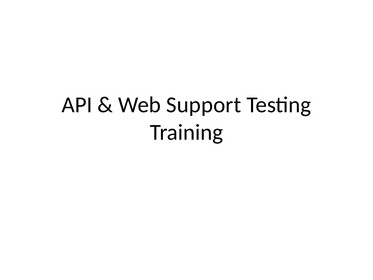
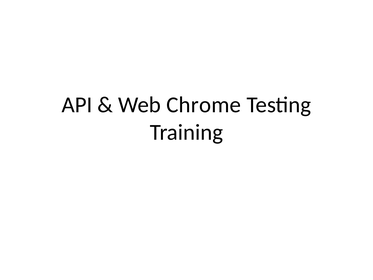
Support: Support -> Chrome
